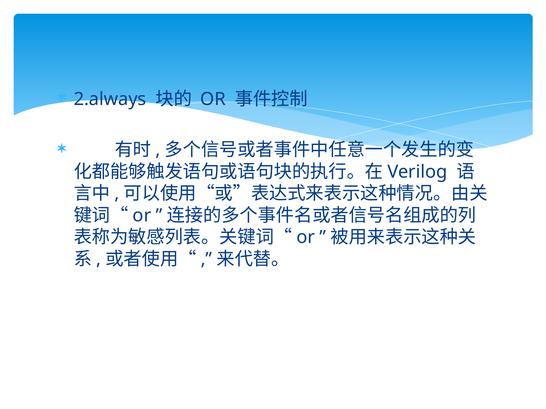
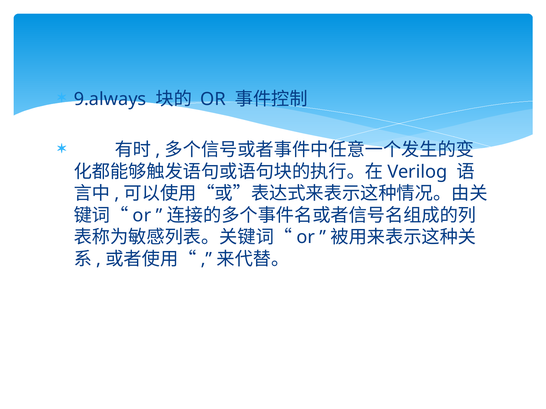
2.always: 2.always -> 9.always
